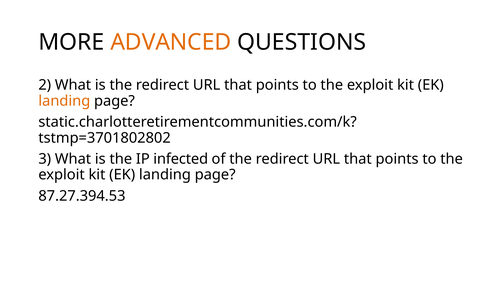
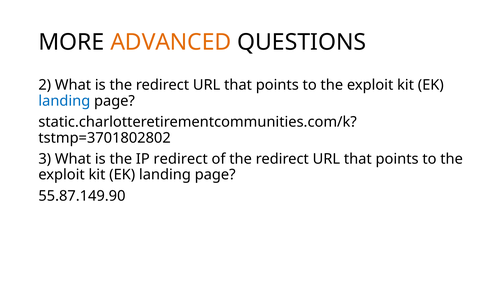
landing at (64, 101) colour: orange -> blue
IP infected: infected -> redirect
87.27.394.53: 87.27.394.53 -> 55.87.149.90
